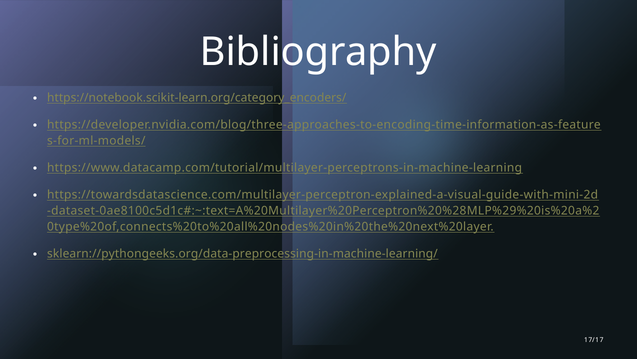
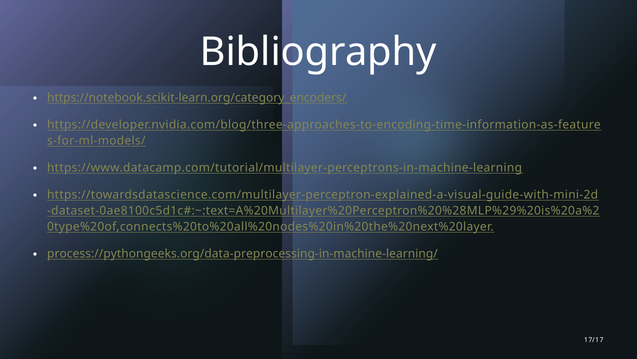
sklearn://pythongeeks.org/data-preprocessing-in-machine-learning/: sklearn://pythongeeks.org/data-preprocessing-in-machine-learning/ -> process://pythongeeks.org/data-preprocessing-in-machine-learning/
